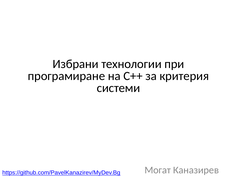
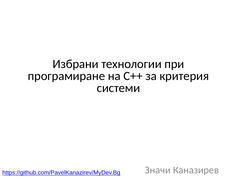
Могат: Могат -> Значи
